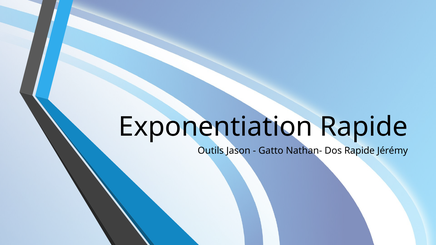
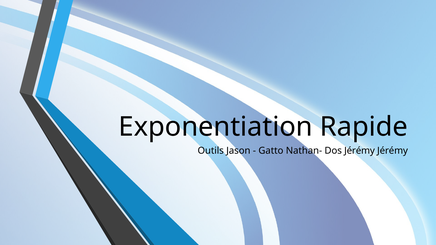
Dos Rapide: Rapide -> Jérémy
